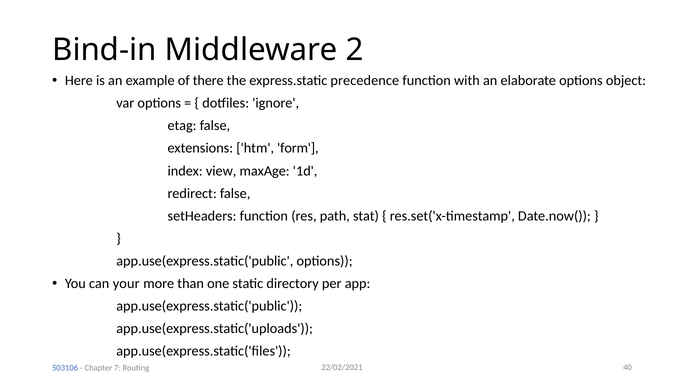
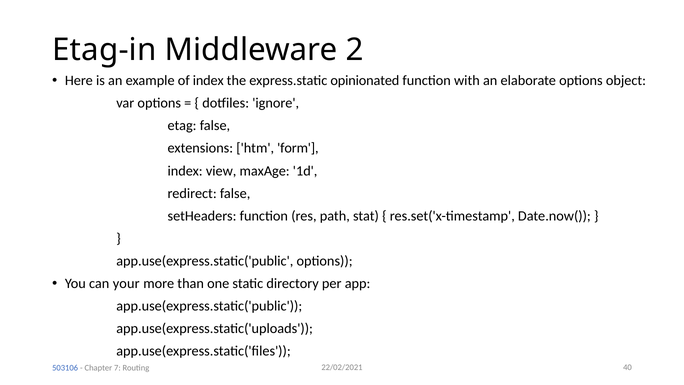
Bind-in: Bind-in -> Etag-in
of there: there -> index
precedence: precedence -> opinionated
